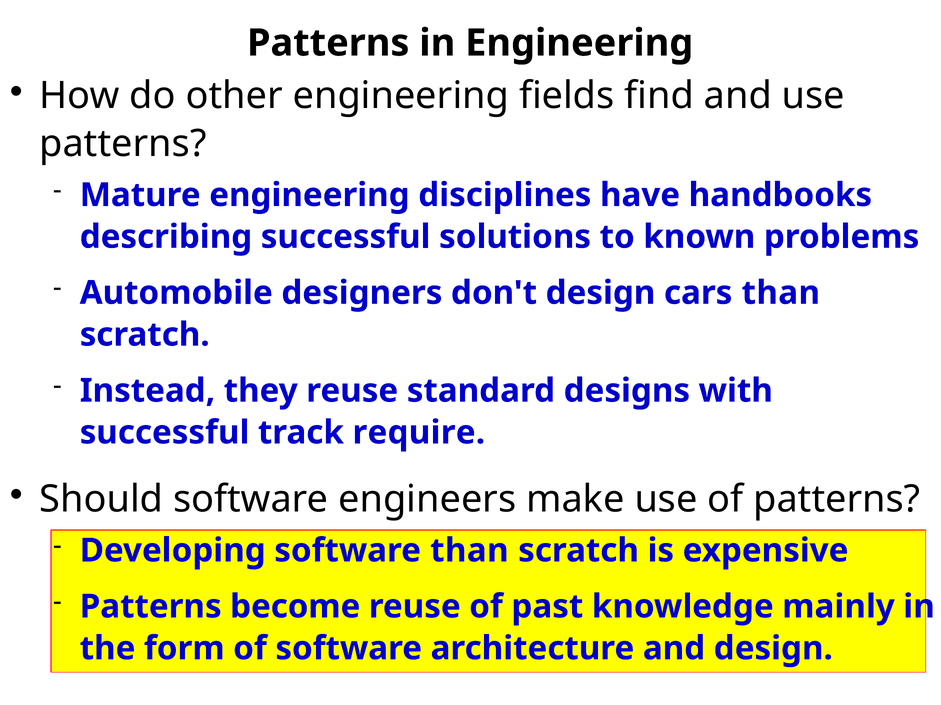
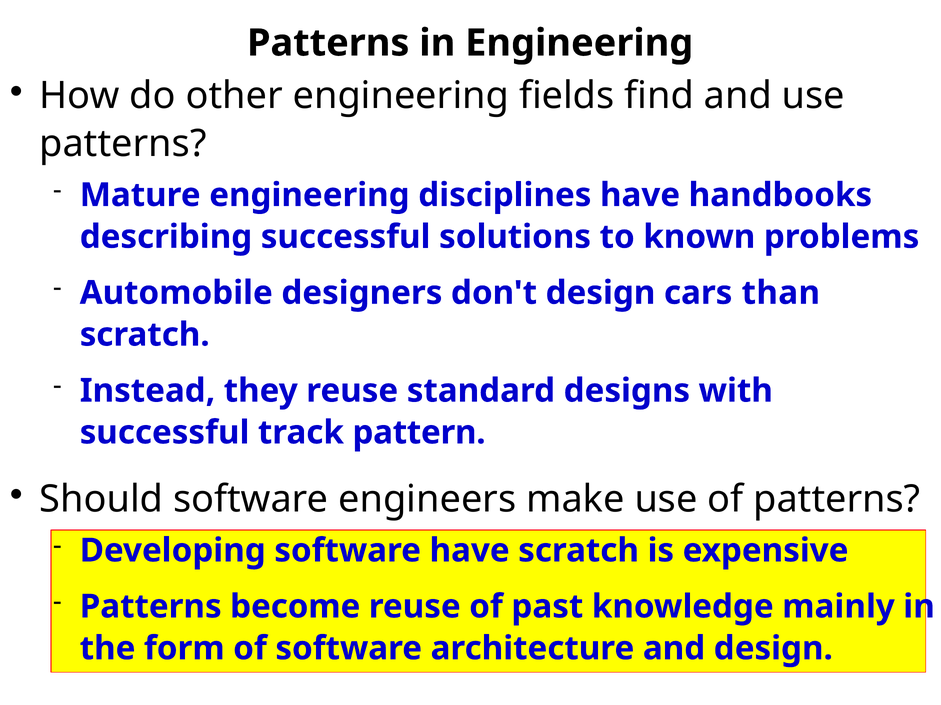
require: require -> pattern
software than: than -> have
